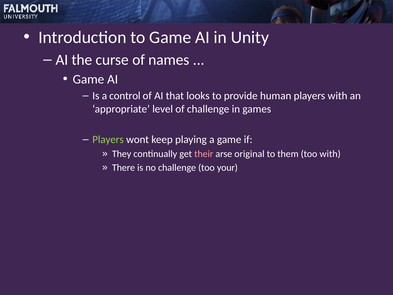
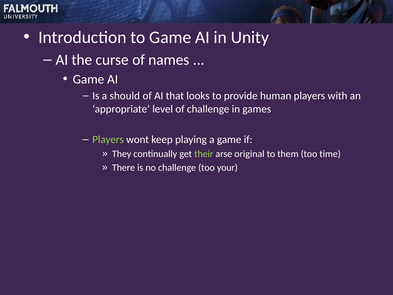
control: control -> should
their colour: pink -> light green
too with: with -> time
